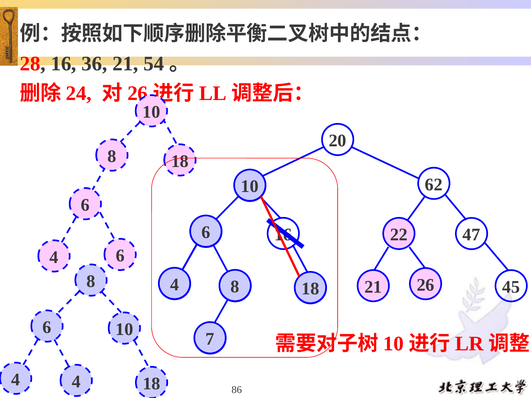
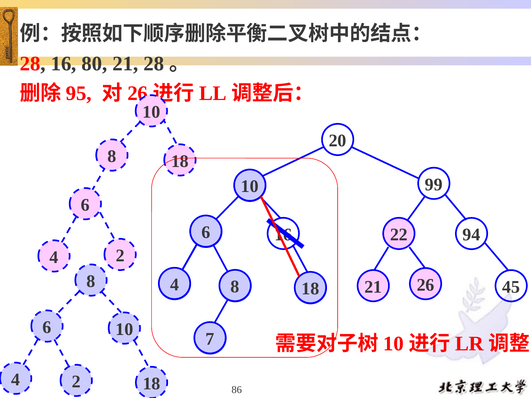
36: 36 -> 80
21 54: 54 -> 28
24: 24 -> 95
62: 62 -> 99
47: 47 -> 94
6 at (120, 256): 6 -> 2
4 at (76, 382): 4 -> 2
